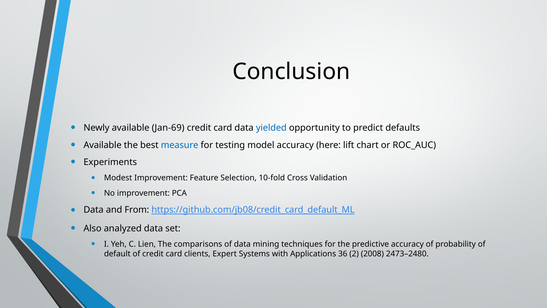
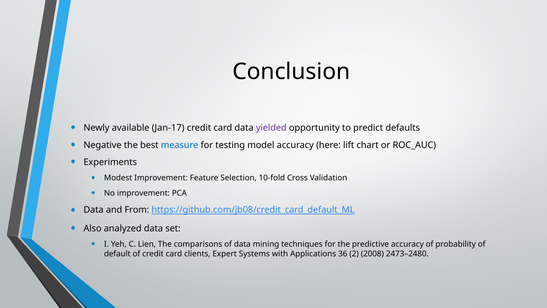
Jan-69: Jan-69 -> Jan-17
yielded colour: blue -> purple
Available at (103, 145): Available -> Negative
